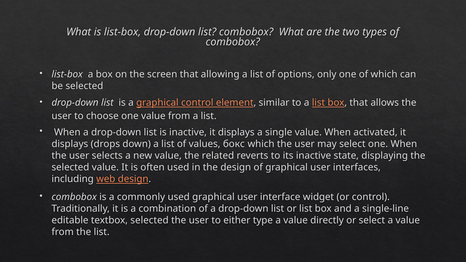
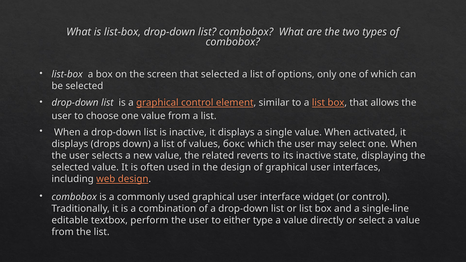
that allowing: allowing -> selected
textbox selected: selected -> perform
